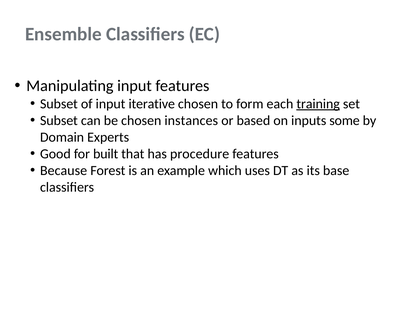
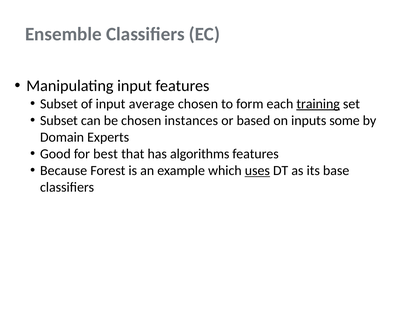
iterative: iterative -> average
built: built -> best
procedure: procedure -> algorithms
uses underline: none -> present
